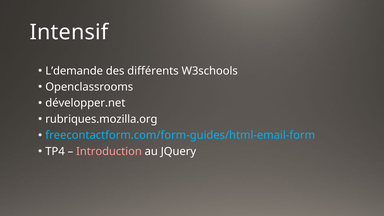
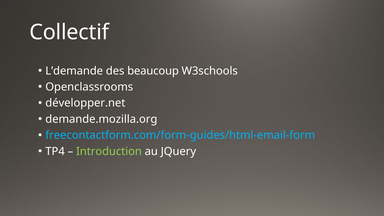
Intensif: Intensif -> Collectif
différents: différents -> beaucoup
rubriques.mozilla.org: rubriques.mozilla.org -> demande.mozilla.org
Introduction colour: pink -> light green
